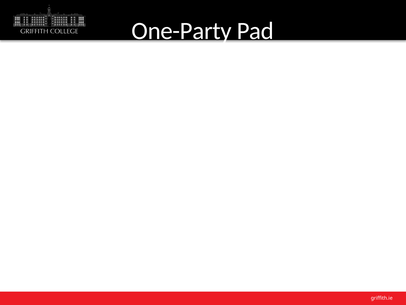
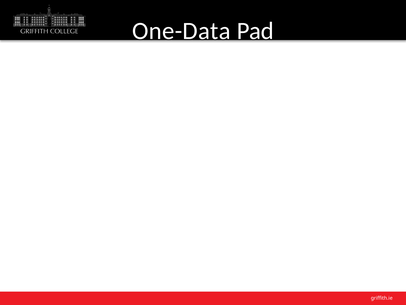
One-Party: One-Party -> One-Data
